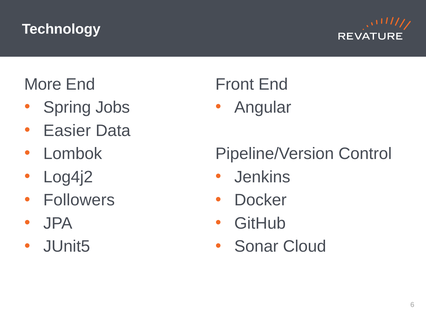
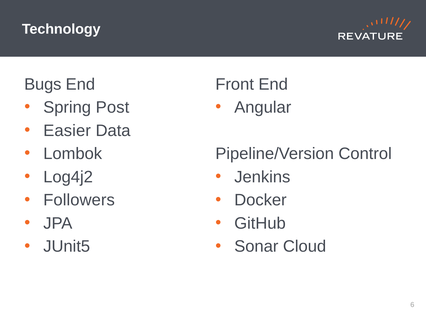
More: More -> Bugs
Jobs: Jobs -> Post
